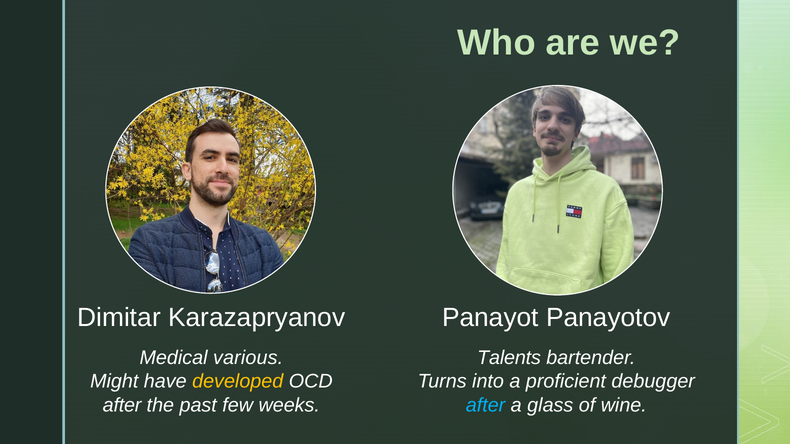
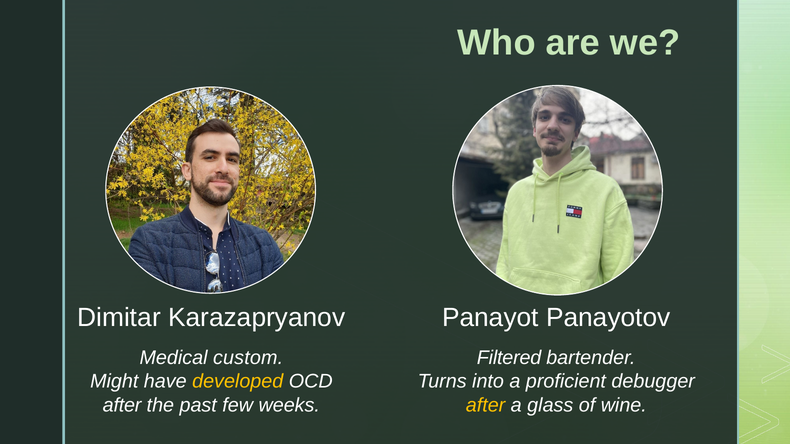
various: various -> custom
Talents: Talents -> Filtered
after at (486, 405) colour: light blue -> yellow
